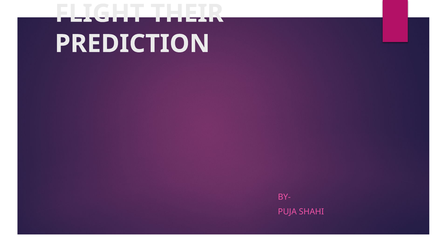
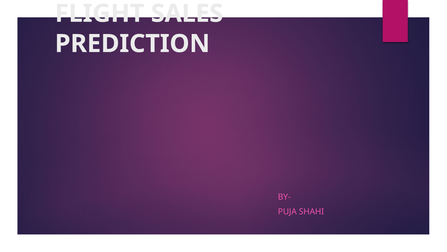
THEIR: THEIR -> SALES
